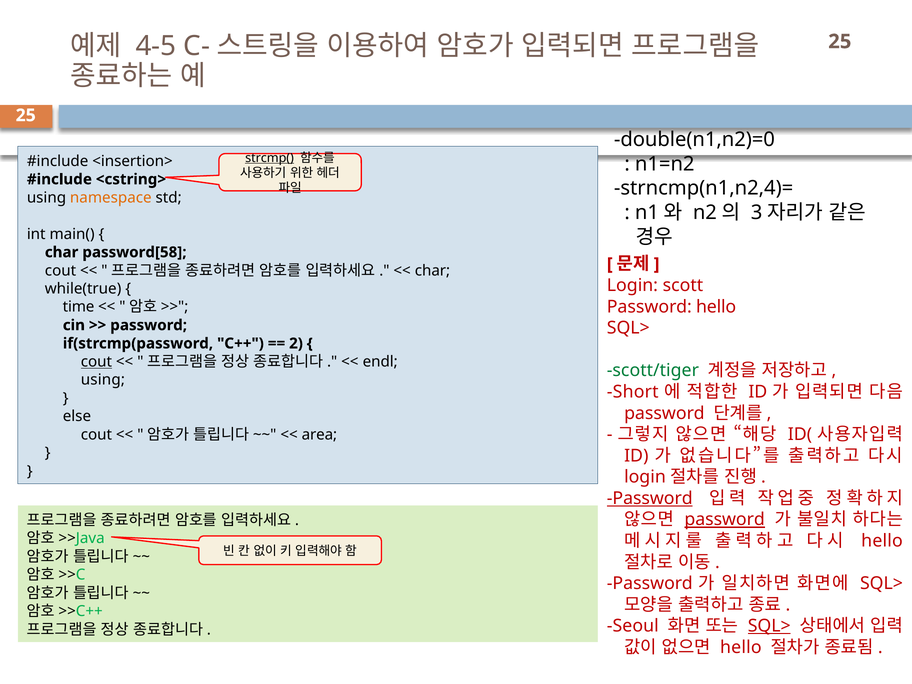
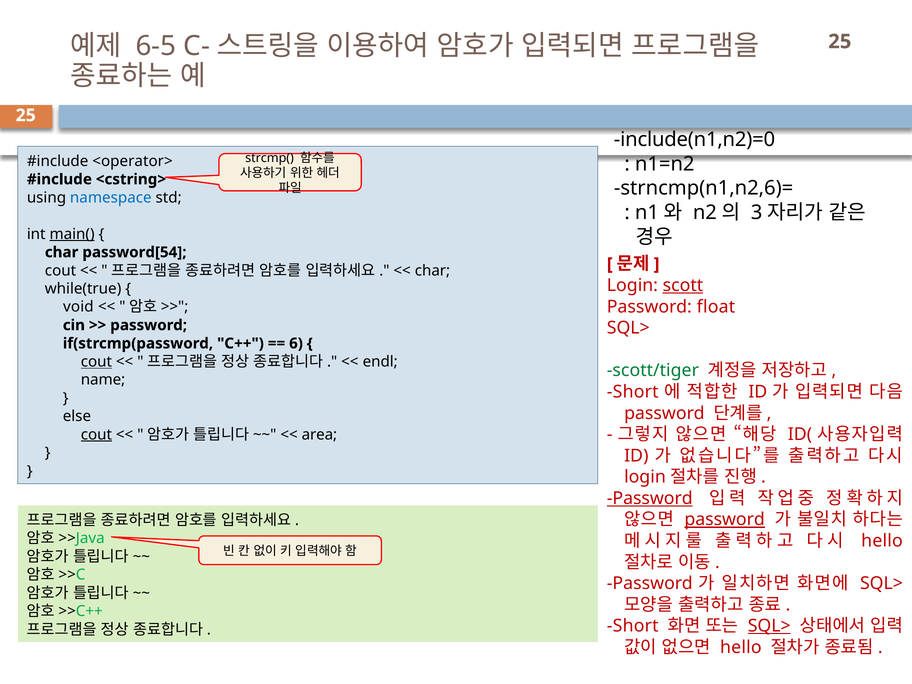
4-5: 4-5 -> 6-5
double(n1,n2)=0: double(n1,n2)=0 -> include(n1,n2)=0
strcmp( underline: present -> none
<insertion>: <insertion> -> <operator>
strncmp(n1,n2,4)=: strncmp(n1,n2,4)= -> strncmp(n1,n2,6)=
namespace colour: orange -> blue
main( underline: none -> present
password[58: password[58 -> password[54
scott underline: none -> present
Password hello: hello -> float
time: time -> void
2: 2 -> 6
using at (103, 380): using -> name
cout at (96, 435) underline: none -> present
Seoul at (633, 626): Seoul -> Short
